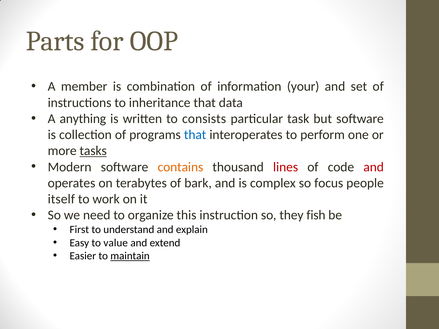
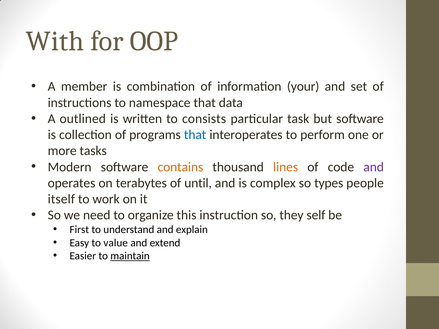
Parts: Parts -> With
inheritance: inheritance -> namespace
anything: anything -> outlined
tasks underline: present -> none
lines colour: red -> orange
and at (374, 167) colour: red -> purple
bark: bark -> until
focus: focus -> types
fish: fish -> self
